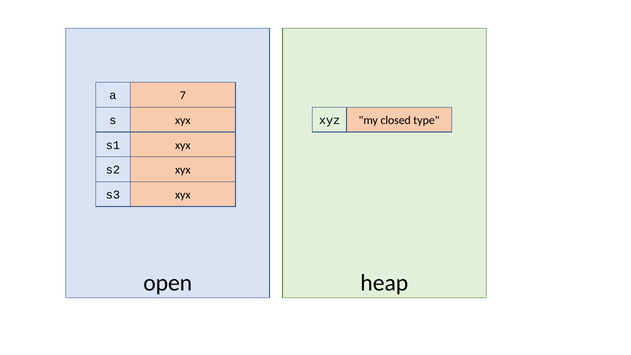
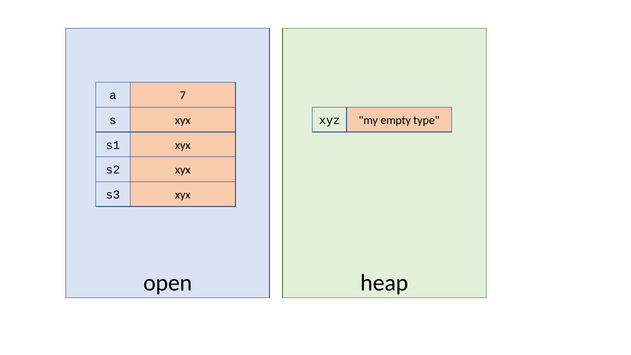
closed: closed -> empty
